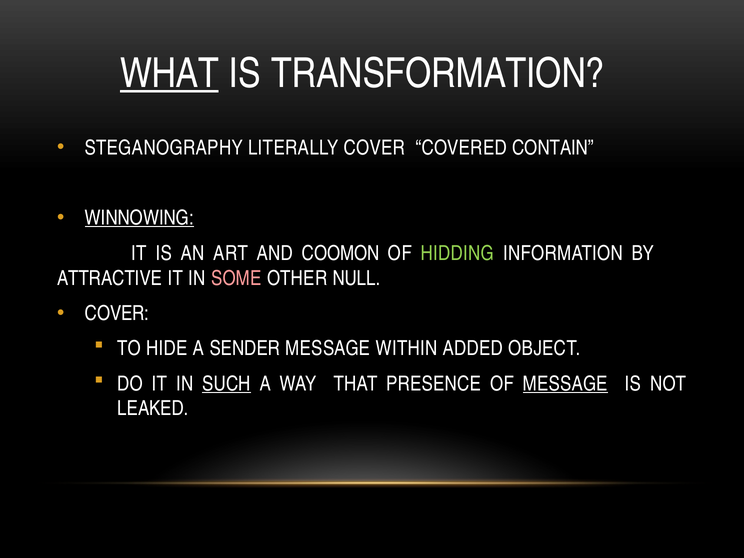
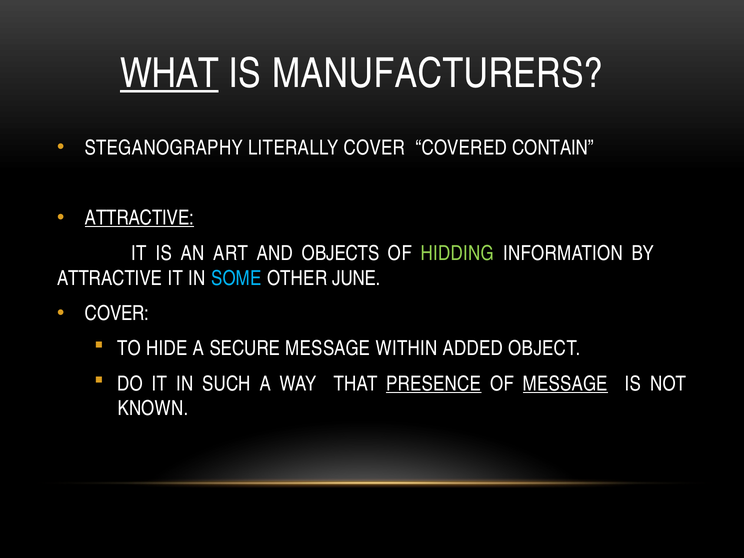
TRANSFORMATION: TRANSFORMATION -> MANUFACTURERS
WINNOWING at (139, 218): WINNOWING -> ATTRACTIVE
COOMON: COOMON -> OBJECTS
SOME colour: pink -> light blue
NULL: NULL -> JUNE
SENDER: SENDER -> SECURE
SUCH underline: present -> none
PRESENCE underline: none -> present
LEAKED: LEAKED -> KNOWN
